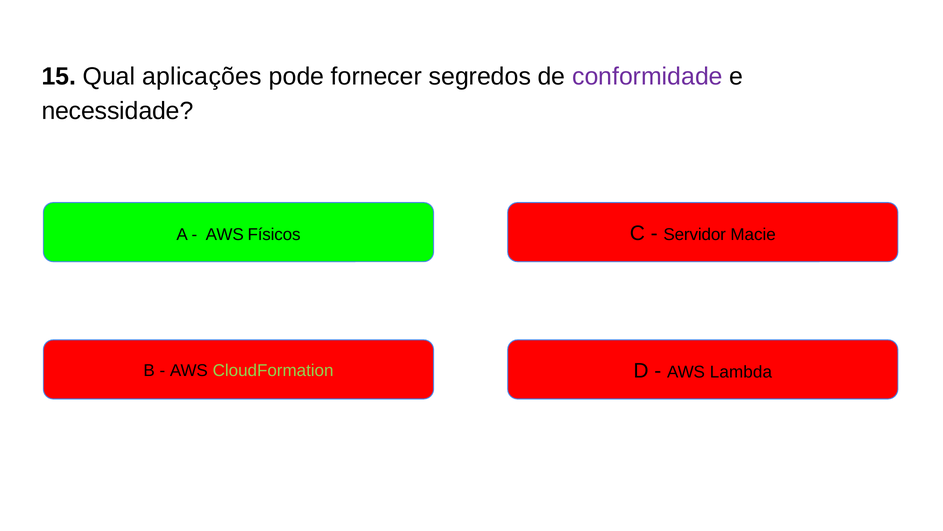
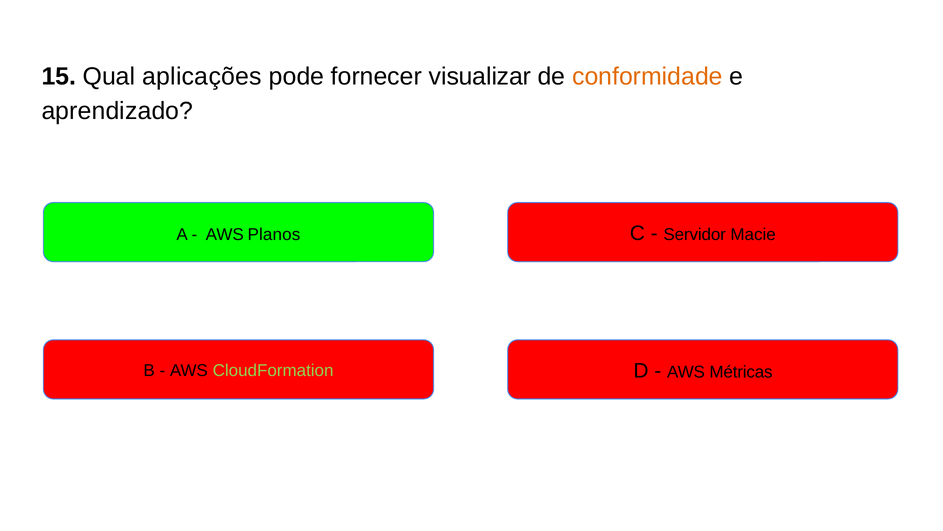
segredos: segredos -> visualizar
conformidade colour: purple -> orange
necessidade: necessidade -> aprendizado
Físicos: Físicos -> Planos
Lambda: Lambda -> Métricas
